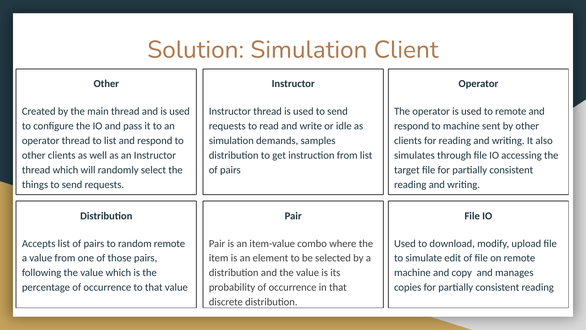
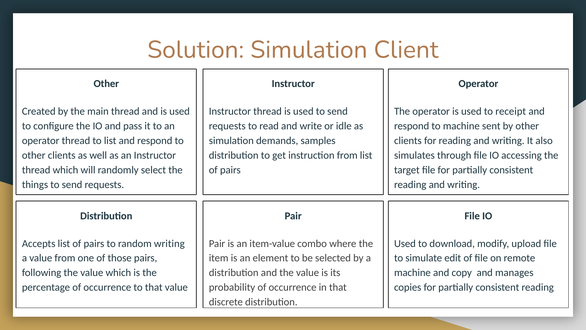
to remote: remote -> receipt
random remote: remote -> writing
